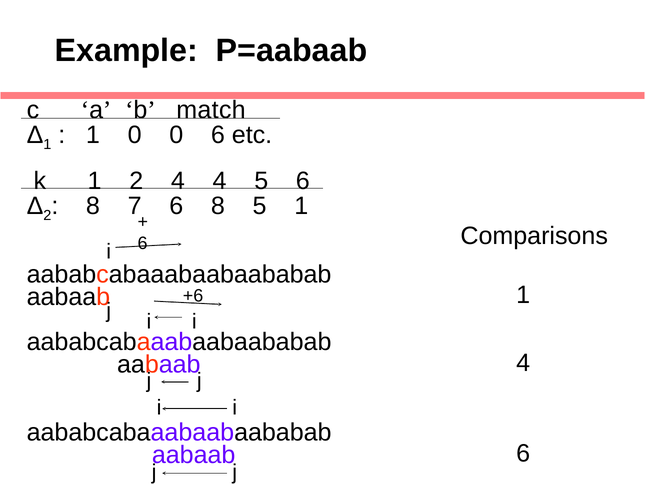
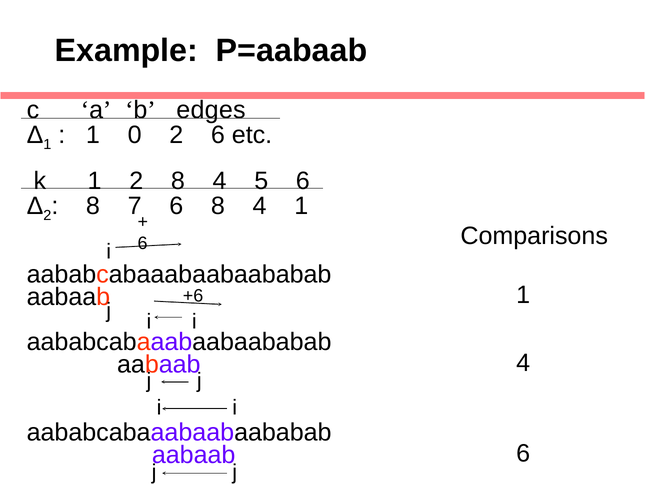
match: match -> edges
0 0: 0 -> 2
2 4: 4 -> 8
6 8 5: 5 -> 4
